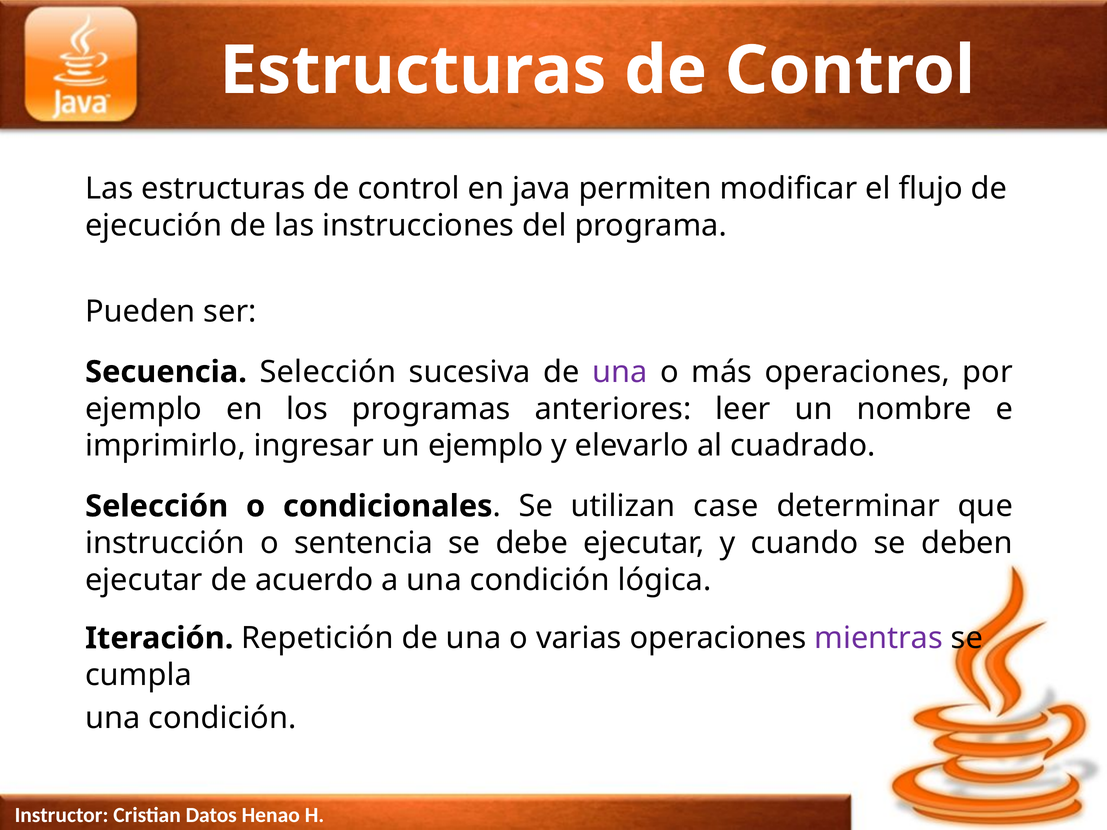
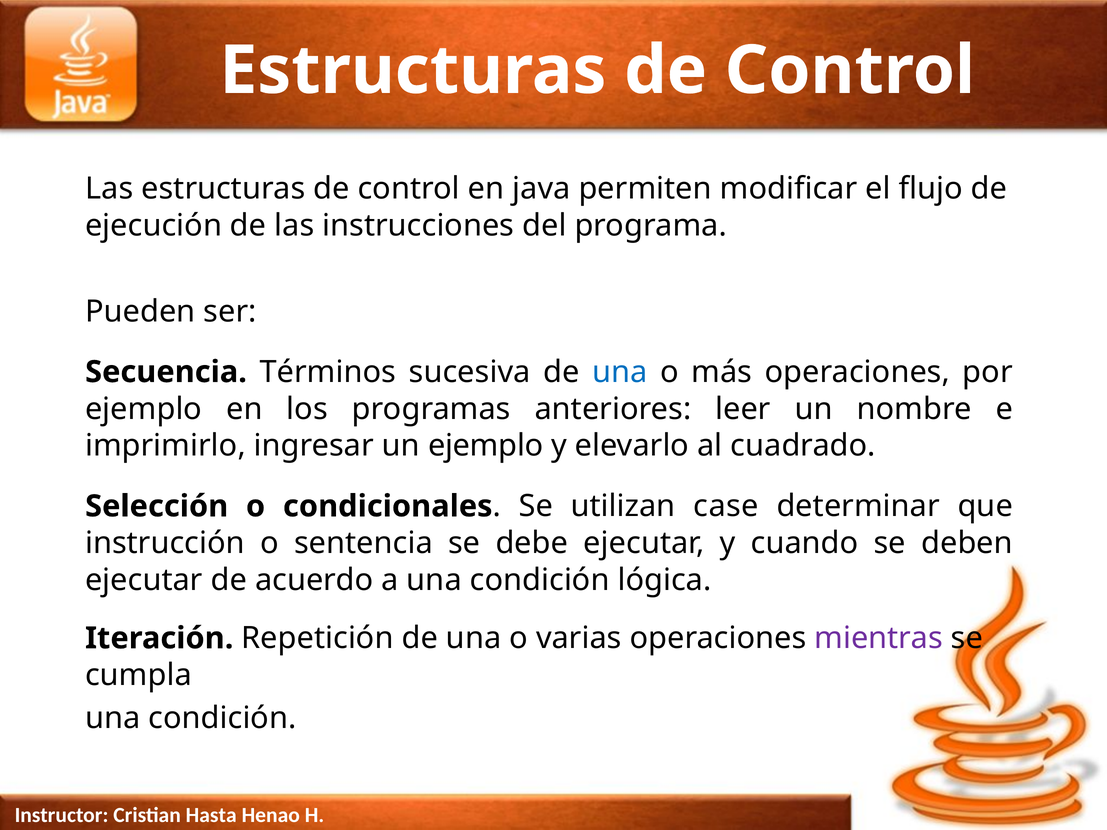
Secuencia Selección: Selección -> Términos
una at (620, 372) colour: purple -> blue
Datos: Datos -> Hasta
